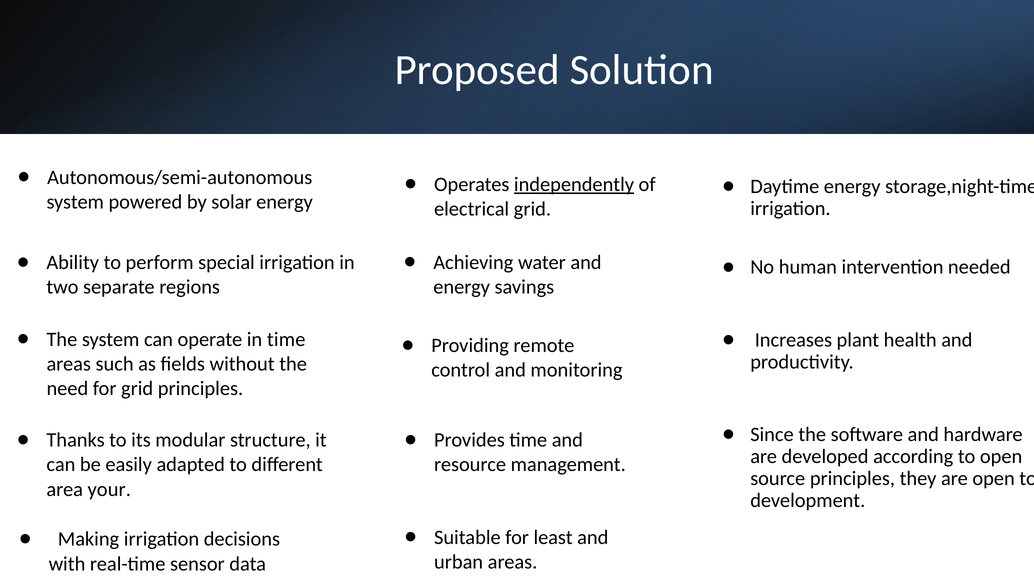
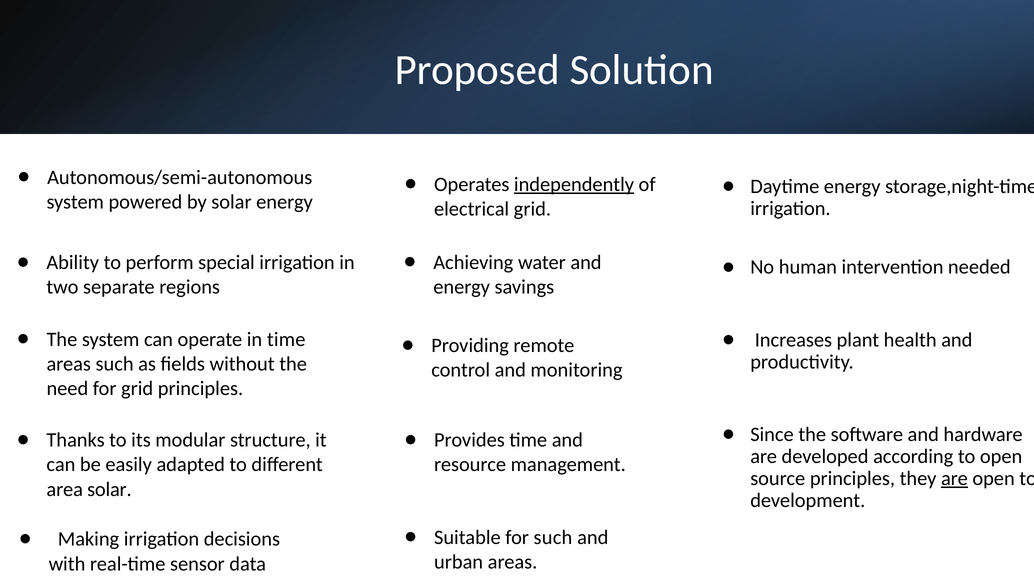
are at (954, 478) underline: none -> present
area your: your -> solar
for least: least -> such
